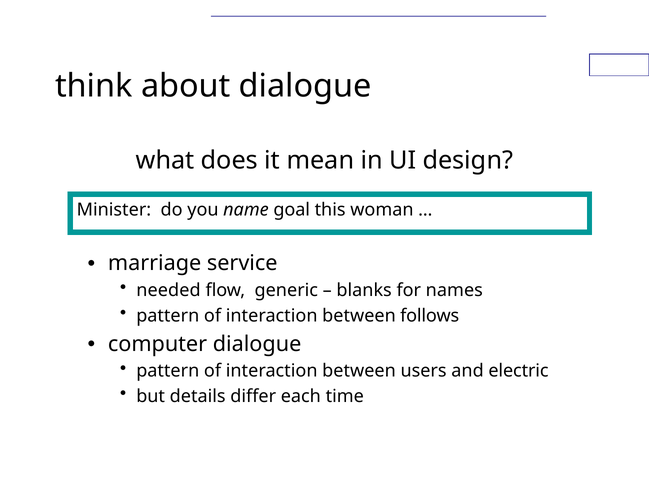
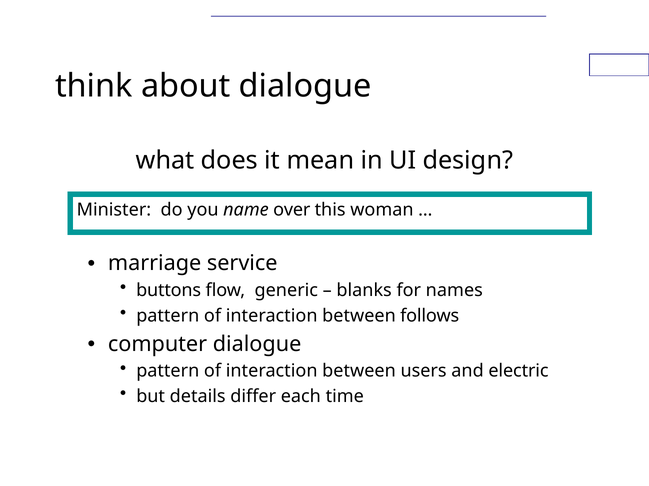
goal: goal -> over
needed: needed -> buttons
